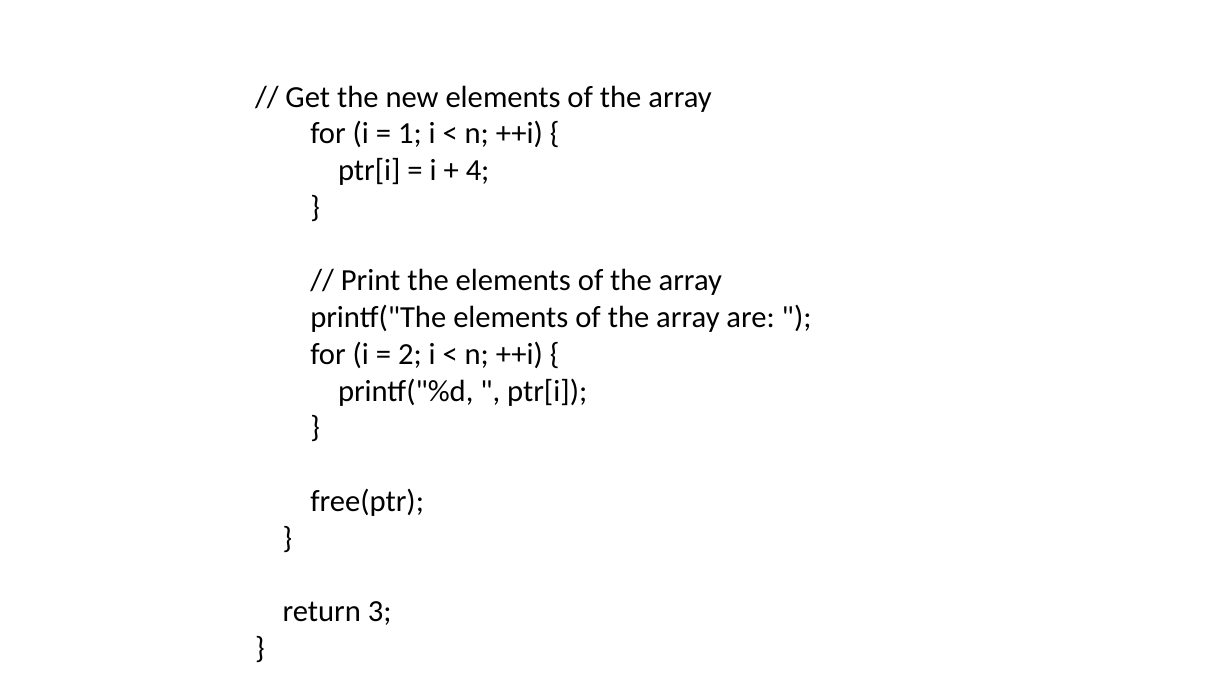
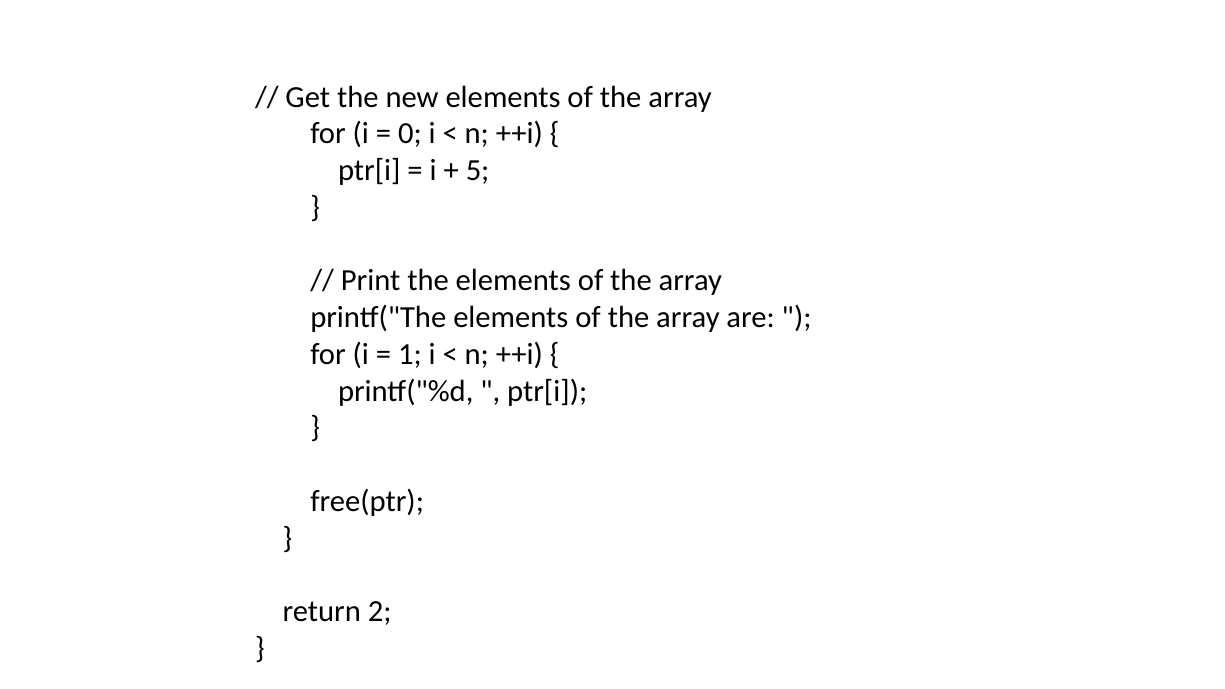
1: 1 -> 0
4: 4 -> 5
2: 2 -> 1
3: 3 -> 2
